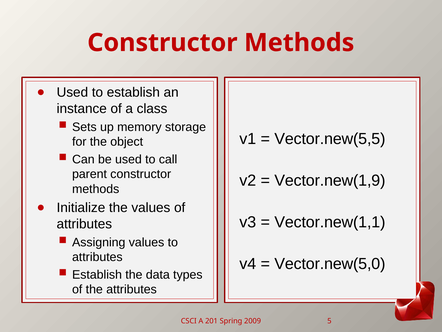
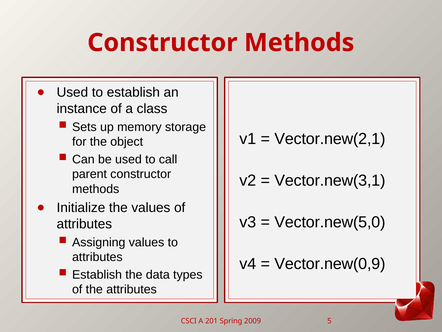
Vector.new(5,5: Vector.new(5,5 -> Vector.new(2,1
Vector.new(1,9: Vector.new(1,9 -> Vector.new(3,1
Vector.new(1,1: Vector.new(1,1 -> Vector.new(5,0
Vector.new(5,0: Vector.new(5,0 -> Vector.new(0,9
